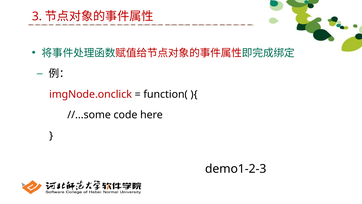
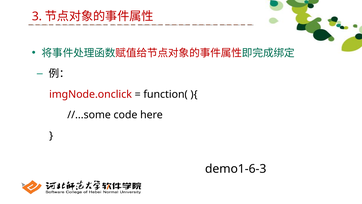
demo1-2-3: demo1-2-3 -> demo1-6-3
